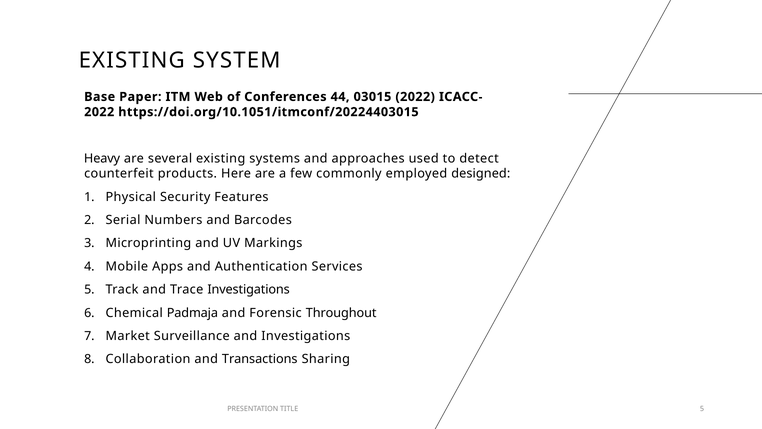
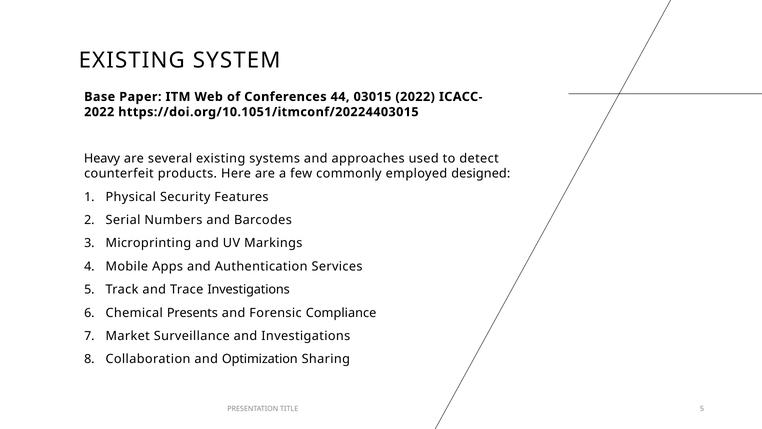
Padmaja: Padmaja -> Presents
Throughout: Throughout -> Compliance
Transactions: Transactions -> Optimization
